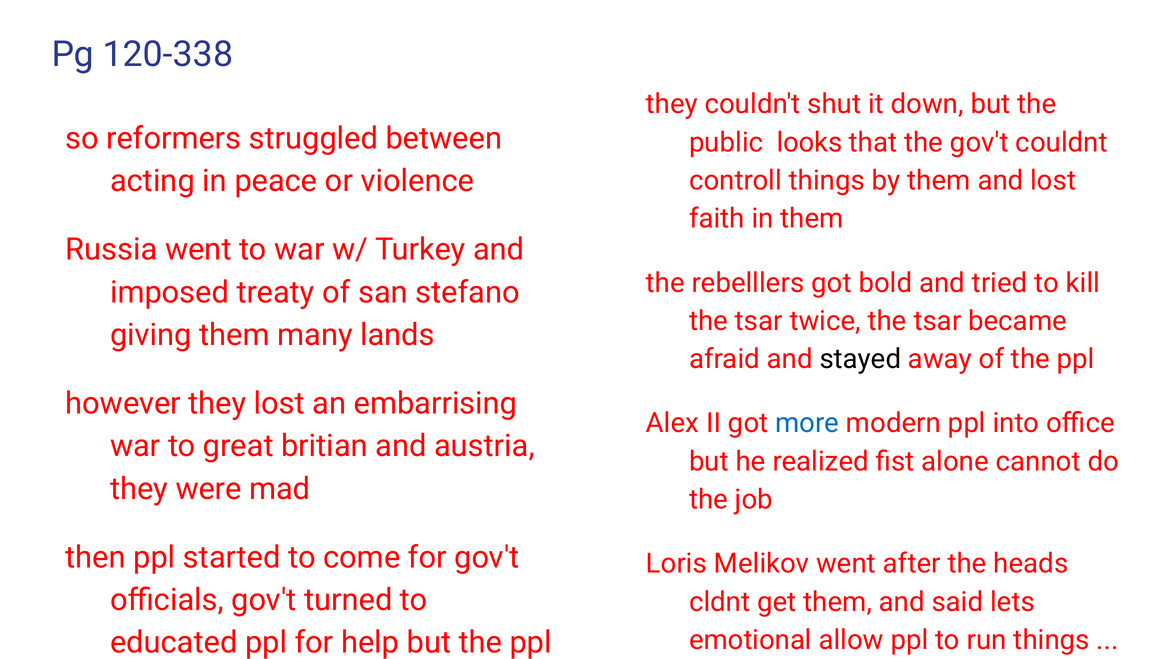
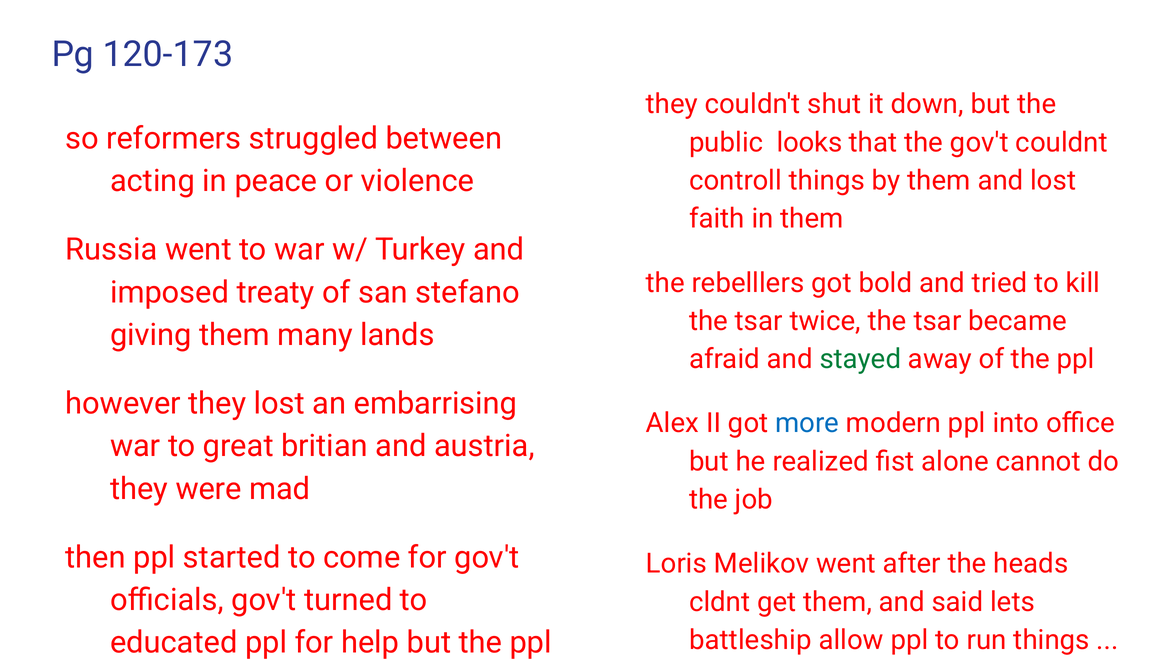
120-338: 120-338 -> 120-173
stayed colour: black -> green
emotional: emotional -> battleship
